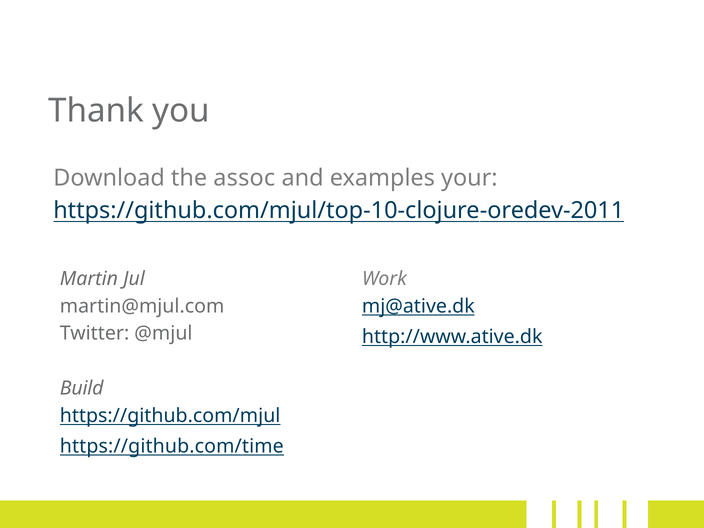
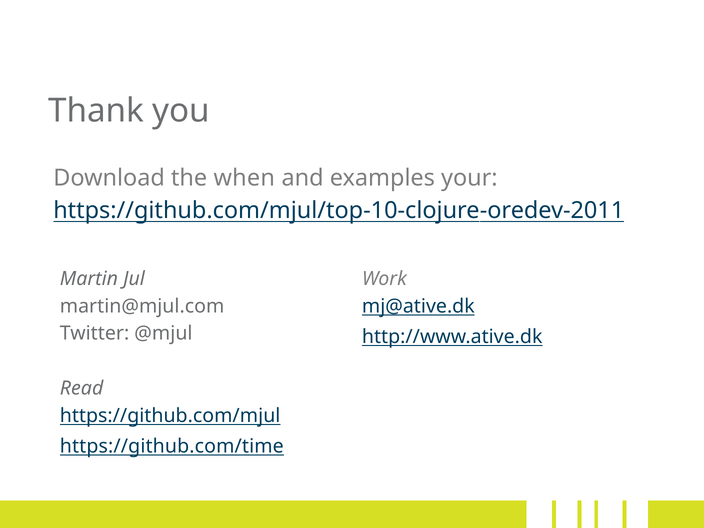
assoc: assoc -> when
Build: Build -> Read
